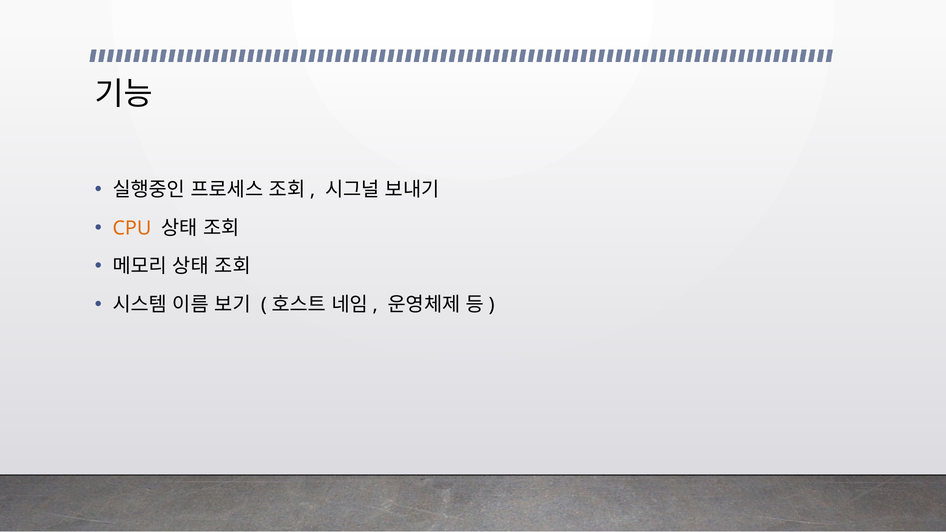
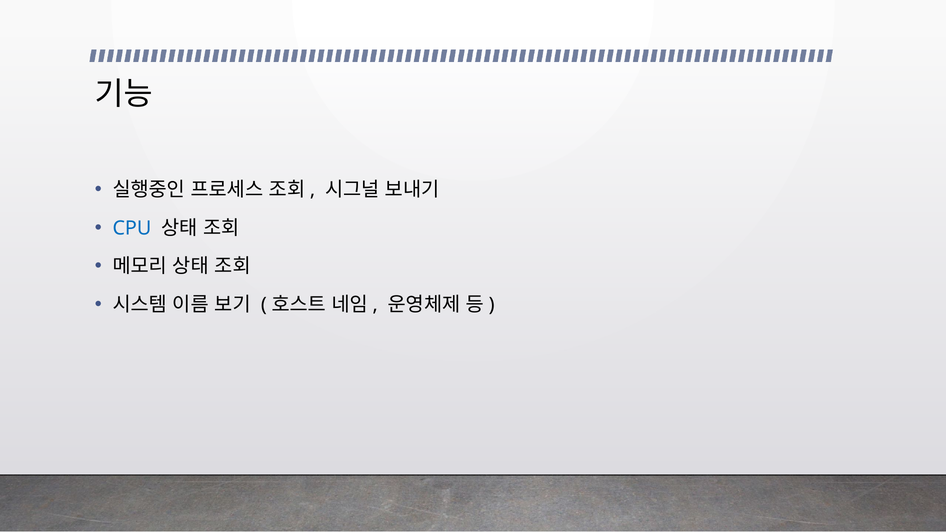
CPU colour: orange -> blue
